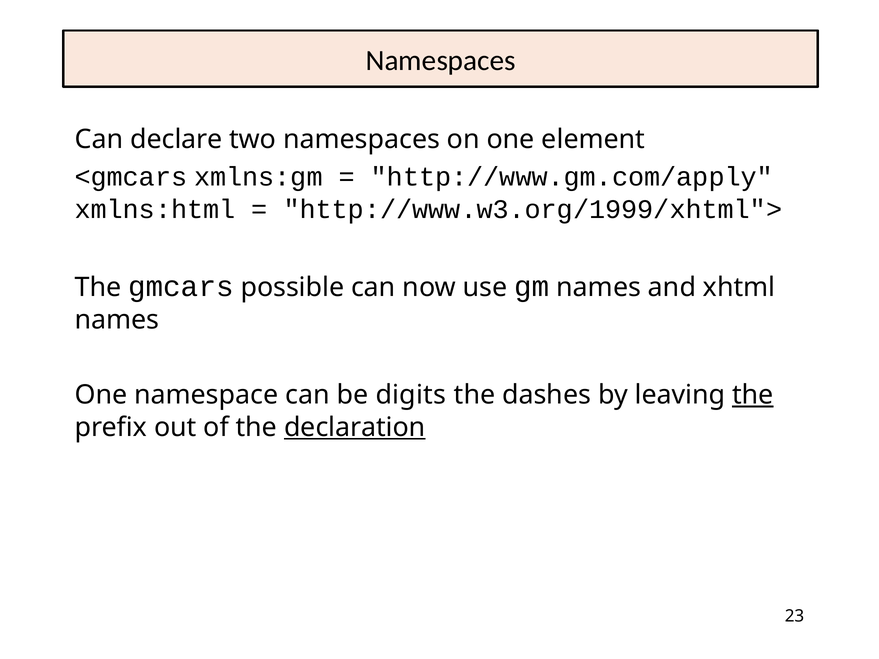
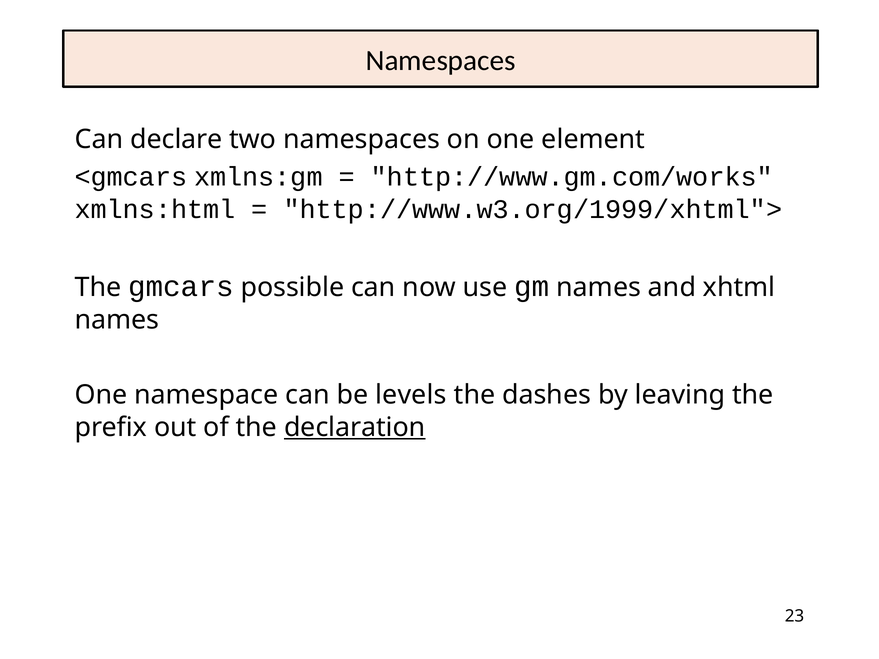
http://www.gm.com/apply: http://www.gm.com/apply -> http://www.gm.com/works
digits: digits -> levels
the at (753, 395) underline: present -> none
